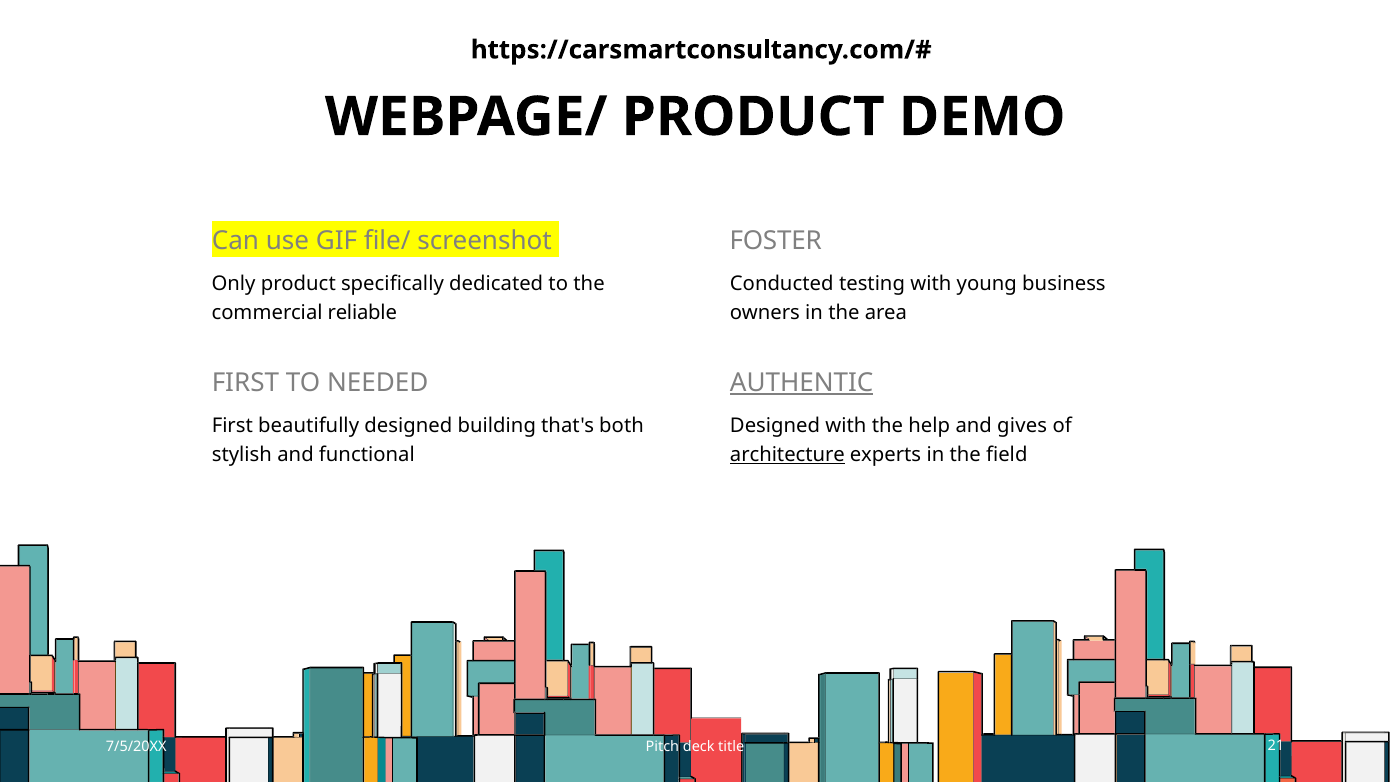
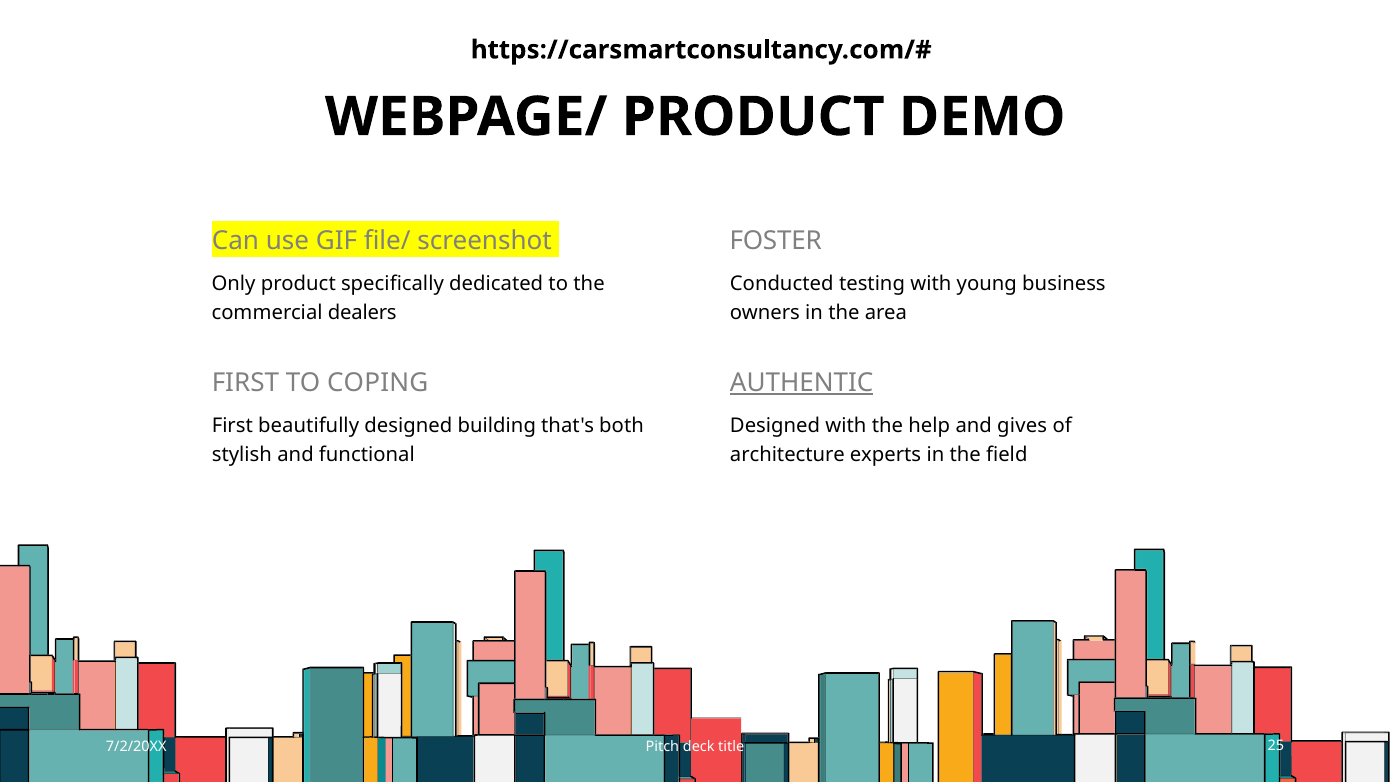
reliable: reliable -> dealers
NEEDED: NEEDED -> COPING
architecture underline: present -> none
7/5/20XX: 7/5/20XX -> 7/2/20XX
21: 21 -> 25
